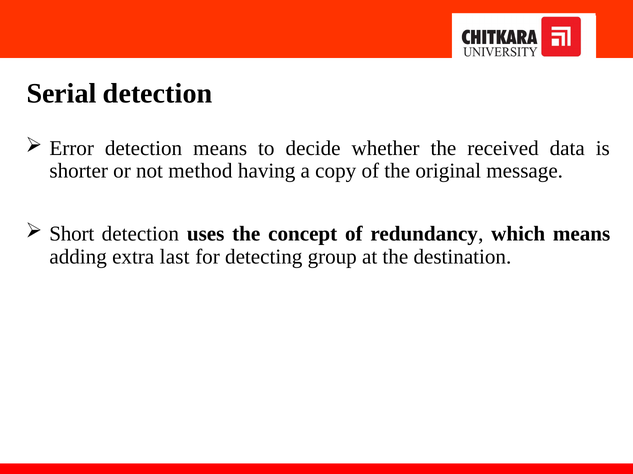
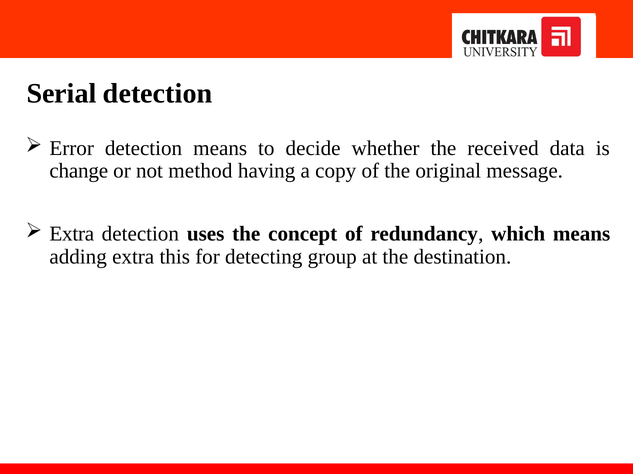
shorter: shorter -> change
Short at (72, 234): Short -> Extra
last: last -> this
